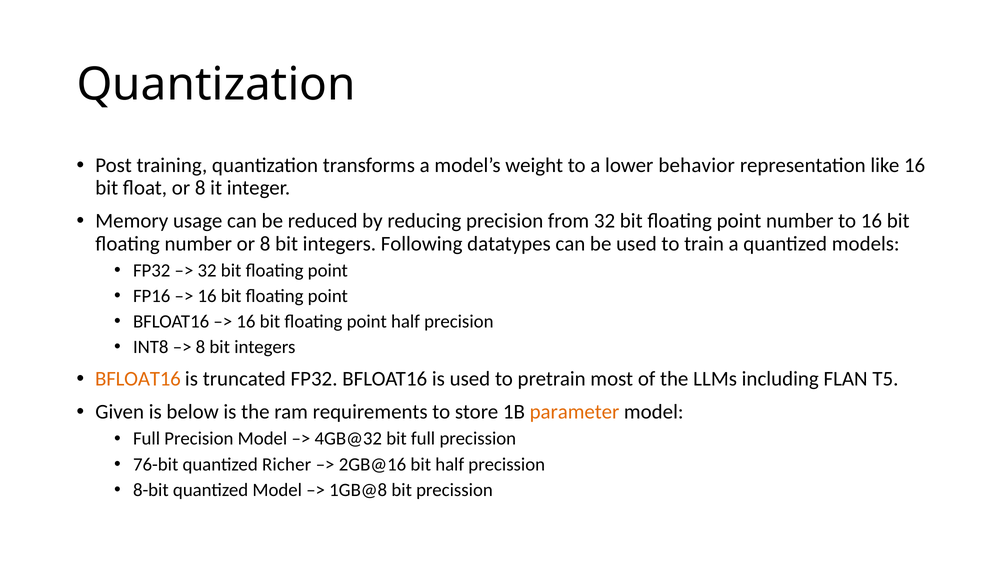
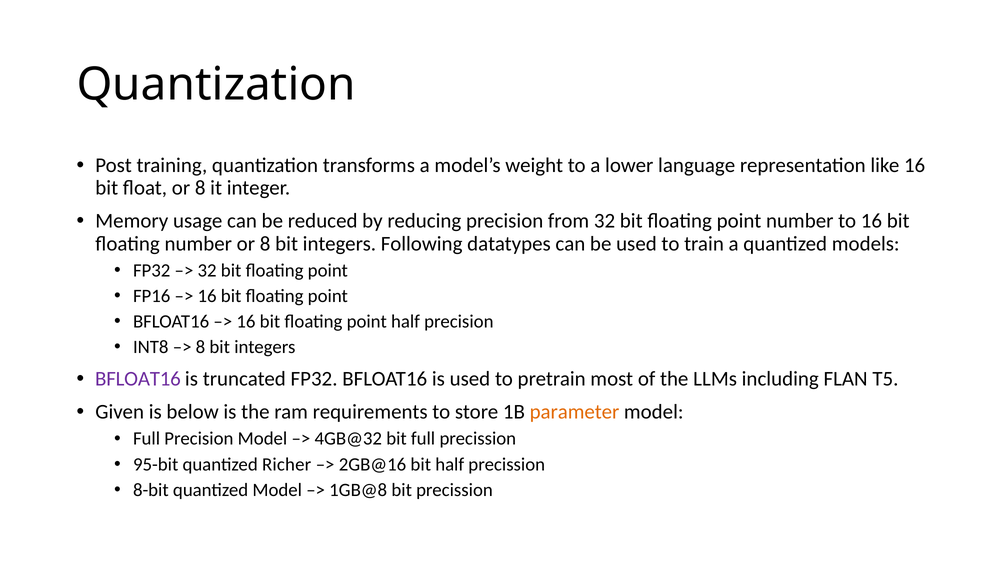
behavior: behavior -> language
BFLOAT16 at (138, 379) colour: orange -> purple
76-bit: 76-bit -> 95-bit
